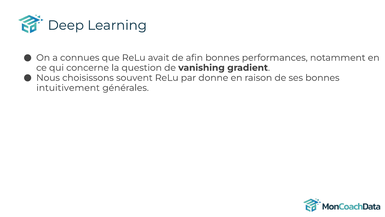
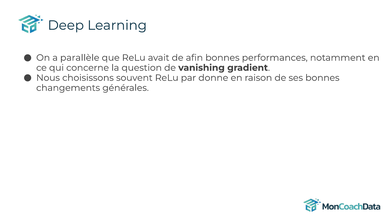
connues: connues -> parallèle
intuitivement: intuitivement -> changements
